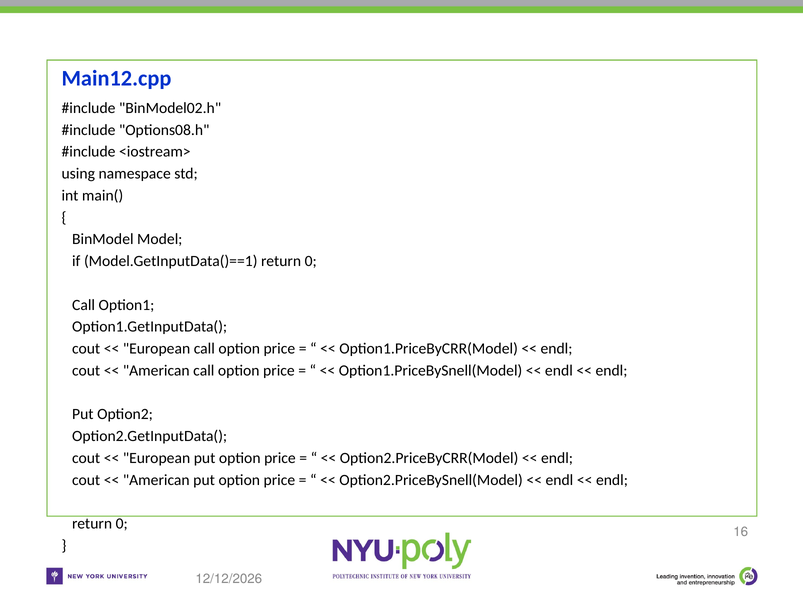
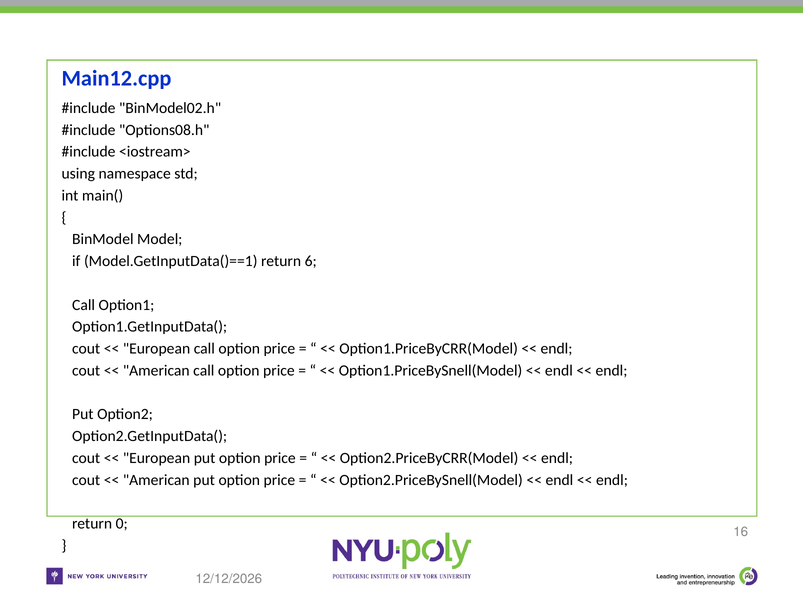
Model.GetInputData()==1 return 0: 0 -> 6
